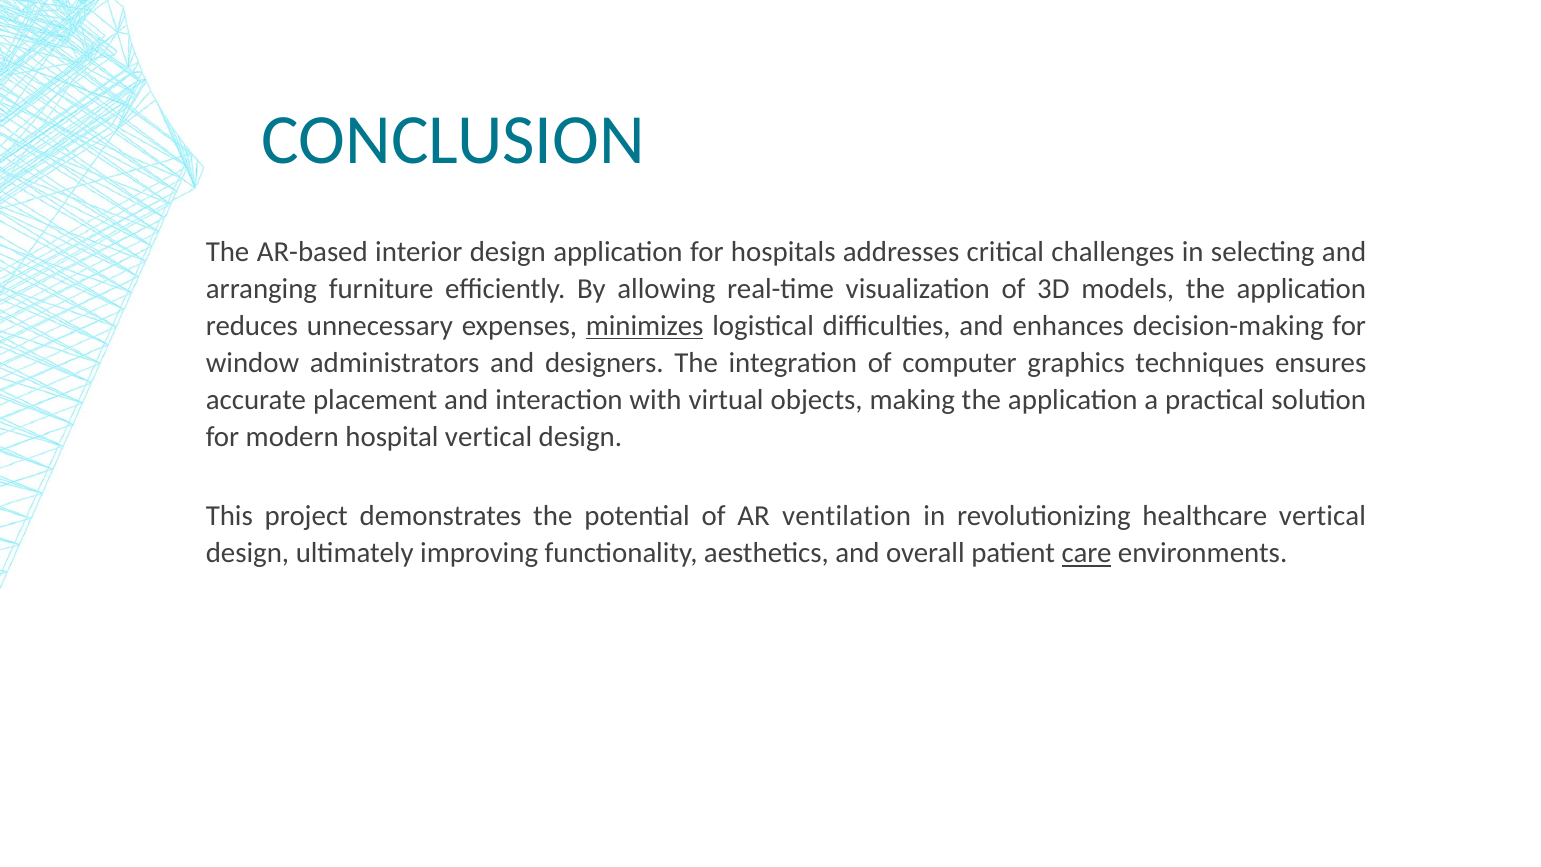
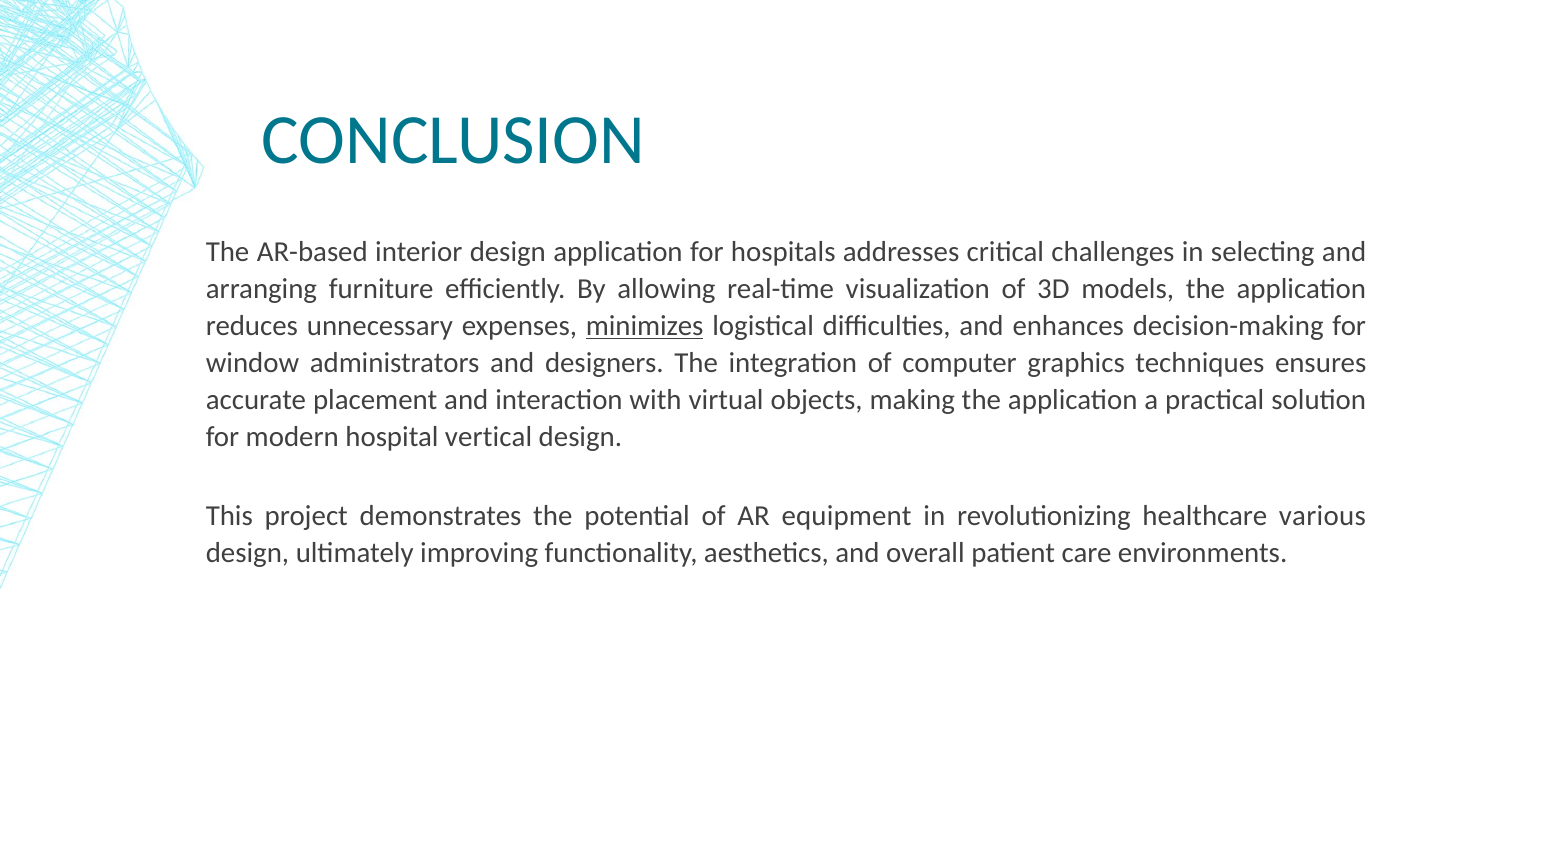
ventilation: ventilation -> equipment
healthcare vertical: vertical -> various
care underline: present -> none
